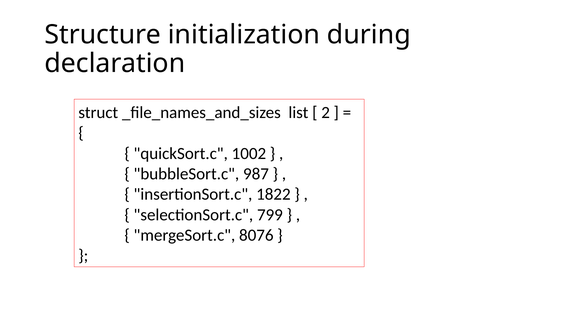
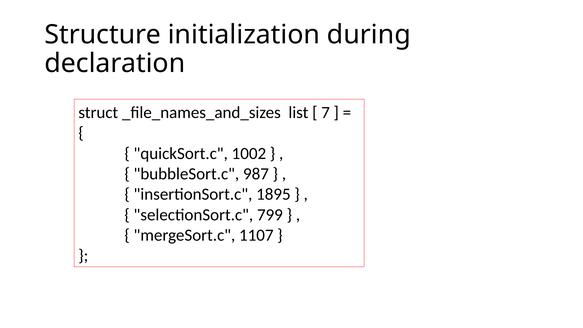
2: 2 -> 7
1822: 1822 -> 1895
8076: 8076 -> 1107
